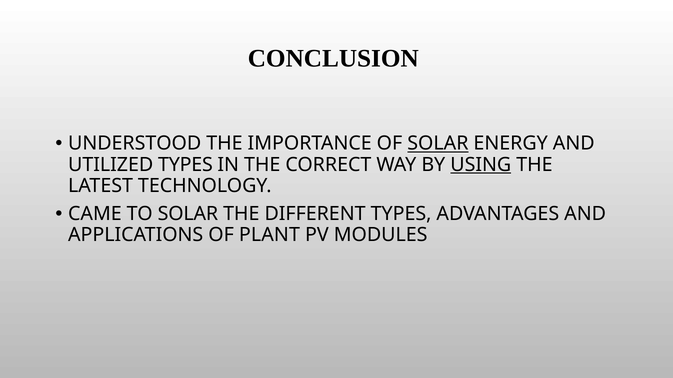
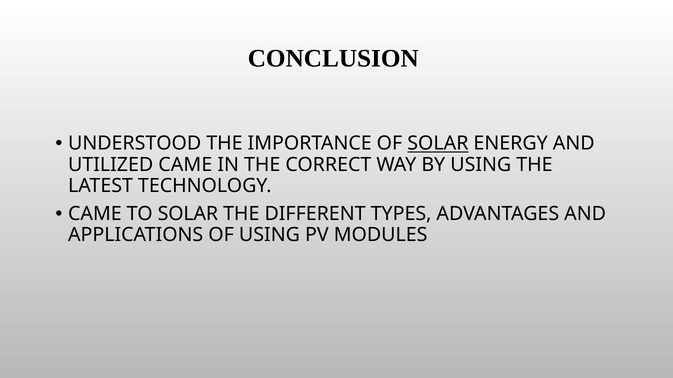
UTILIZED TYPES: TYPES -> CAME
USING at (481, 165) underline: present -> none
OF PLANT: PLANT -> USING
